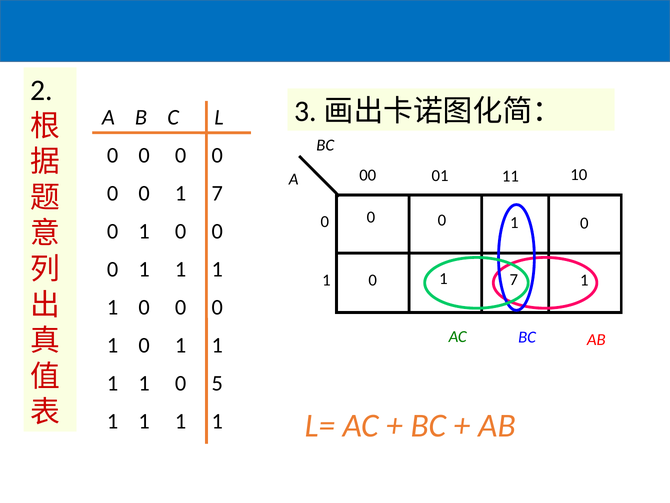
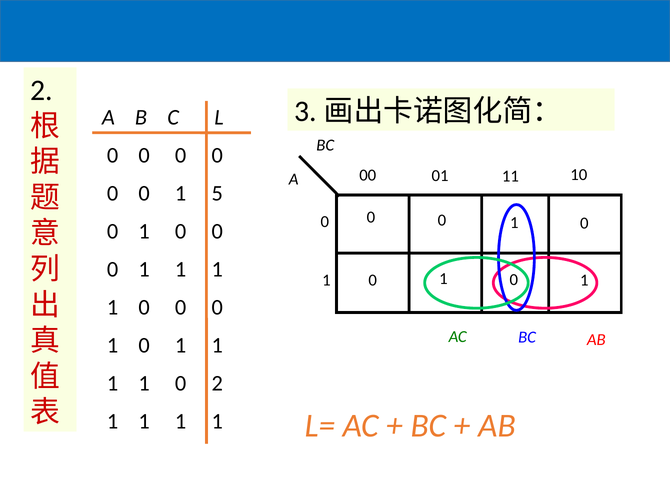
0 1 7: 7 -> 5
7 at (514, 279): 7 -> 0
0 5: 5 -> 2
